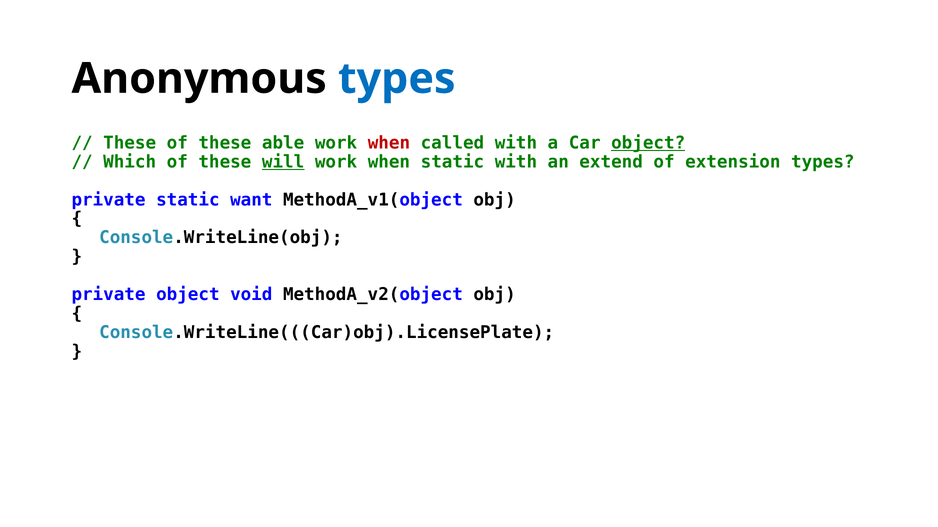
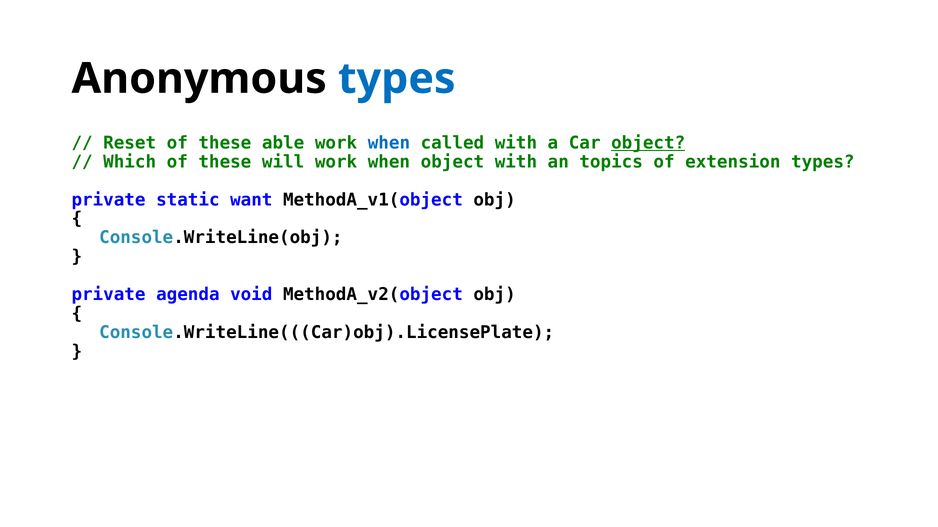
These at (130, 143): These -> Reset
when at (389, 143) colour: red -> blue
will underline: present -> none
when static: static -> object
extend: extend -> topics
private object: object -> agenda
